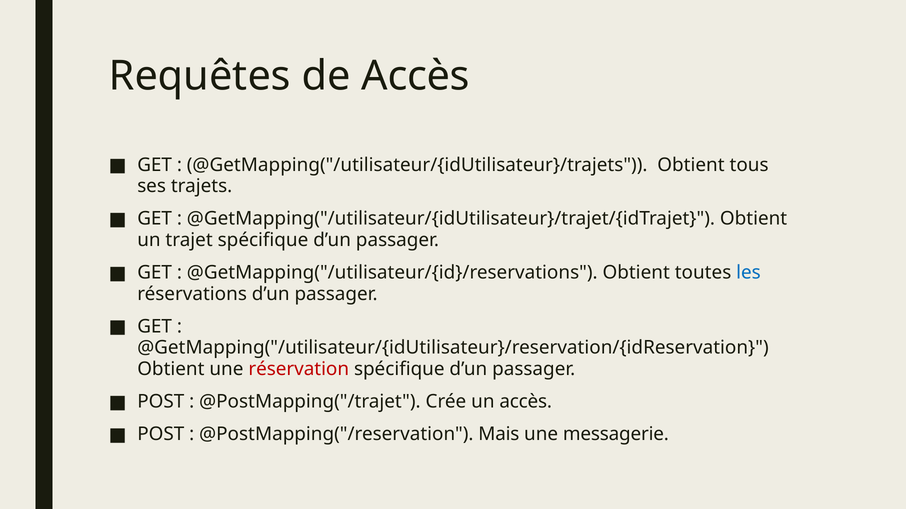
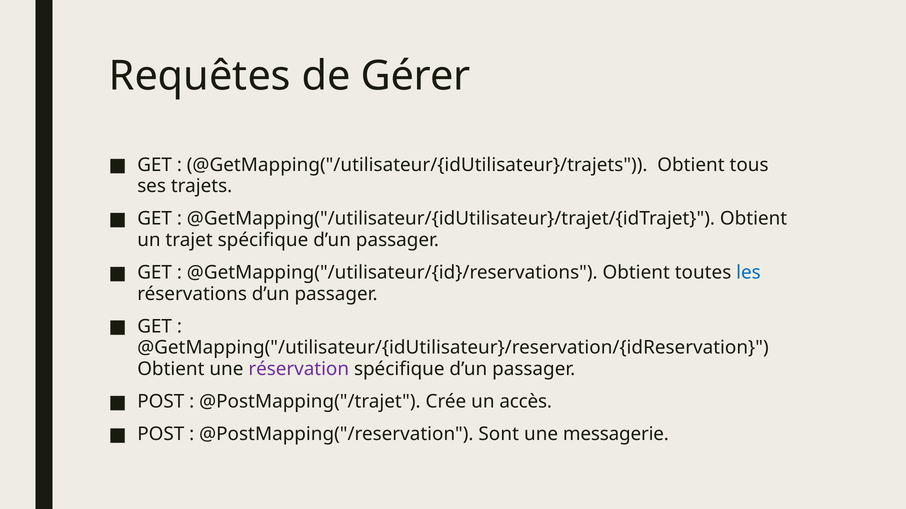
de Accès: Accès -> Gérer
réservation colour: red -> purple
Mais: Mais -> Sont
